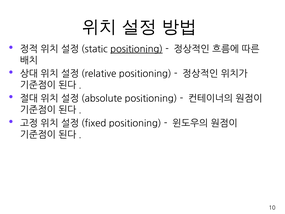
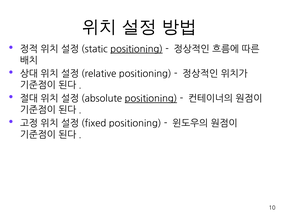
positioning at (151, 98) underline: none -> present
